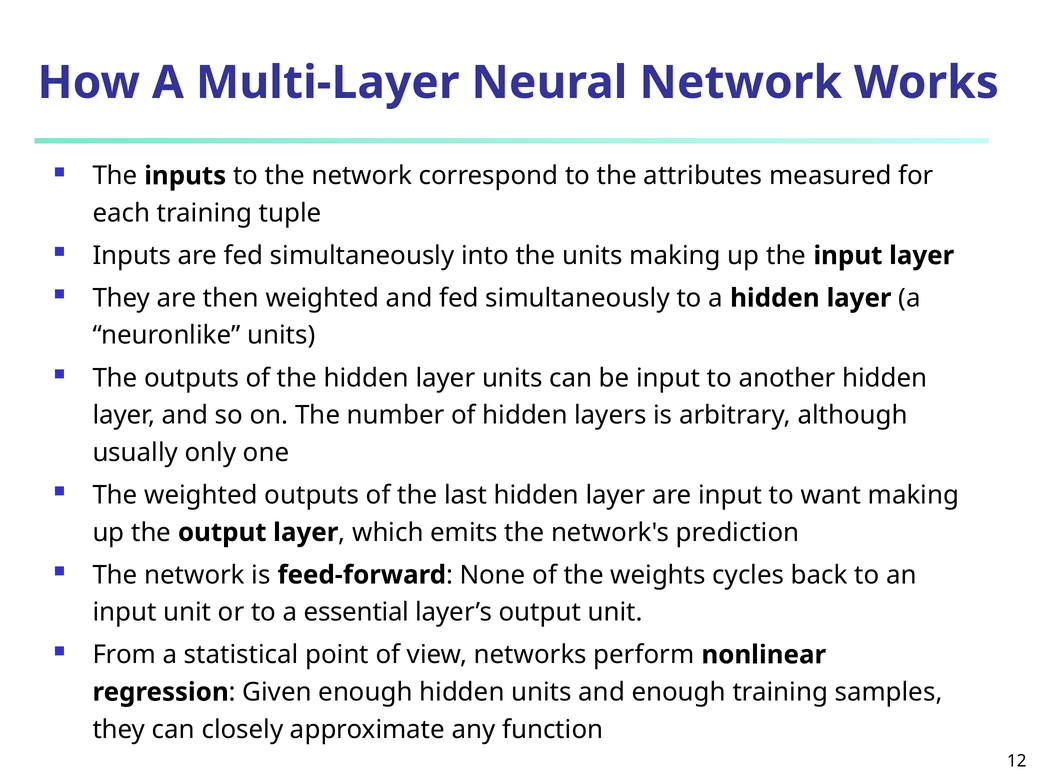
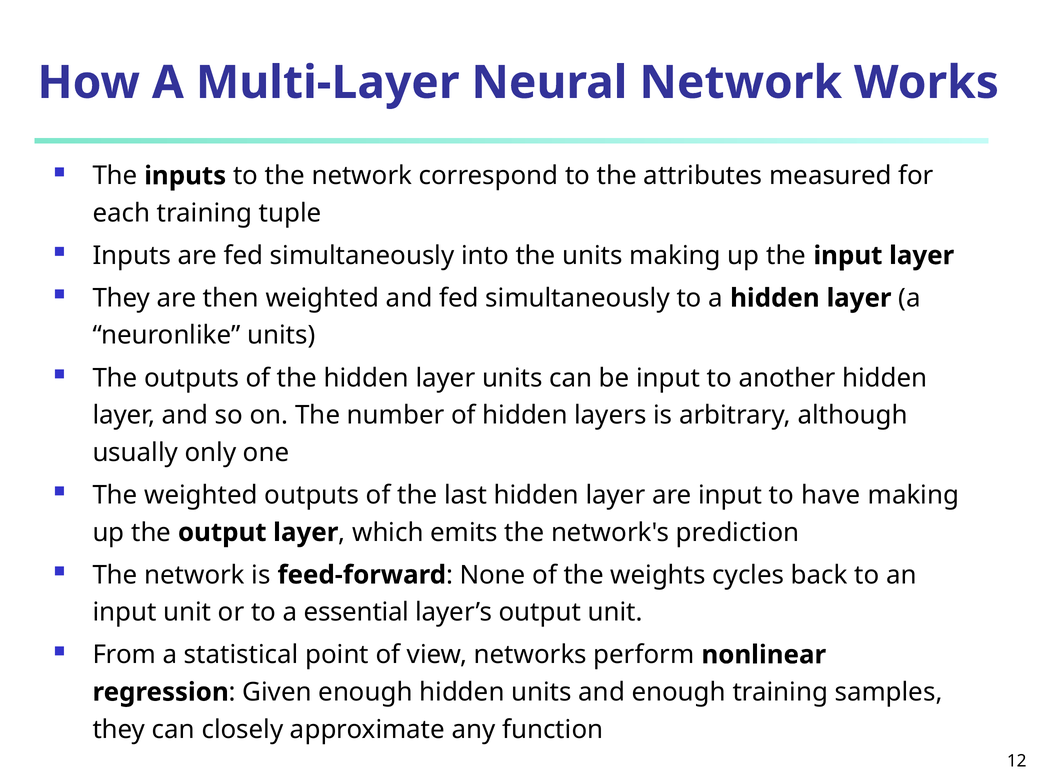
want: want -> have
